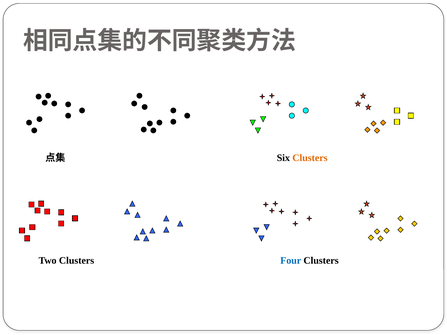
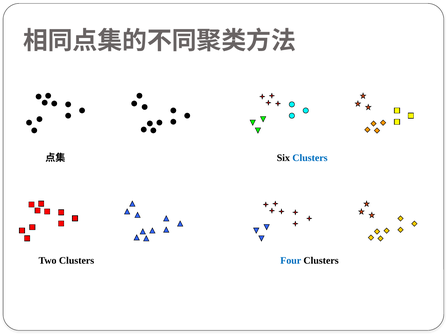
Clusters at (310, 158) colour: orange -> blue
